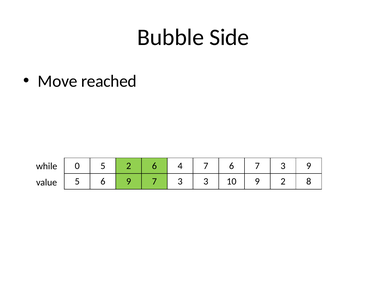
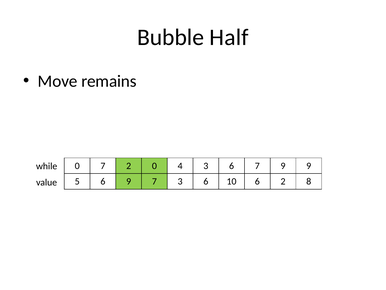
Side: Side -> Half
reached: reached -> remains
0 5: 5 -> 7
2 6: 6 -> 0
4 7: 7 -> 3
6 7 3: 3 -> 9
7 3 3: 3 -> 6
10 9: 9 -> 6
